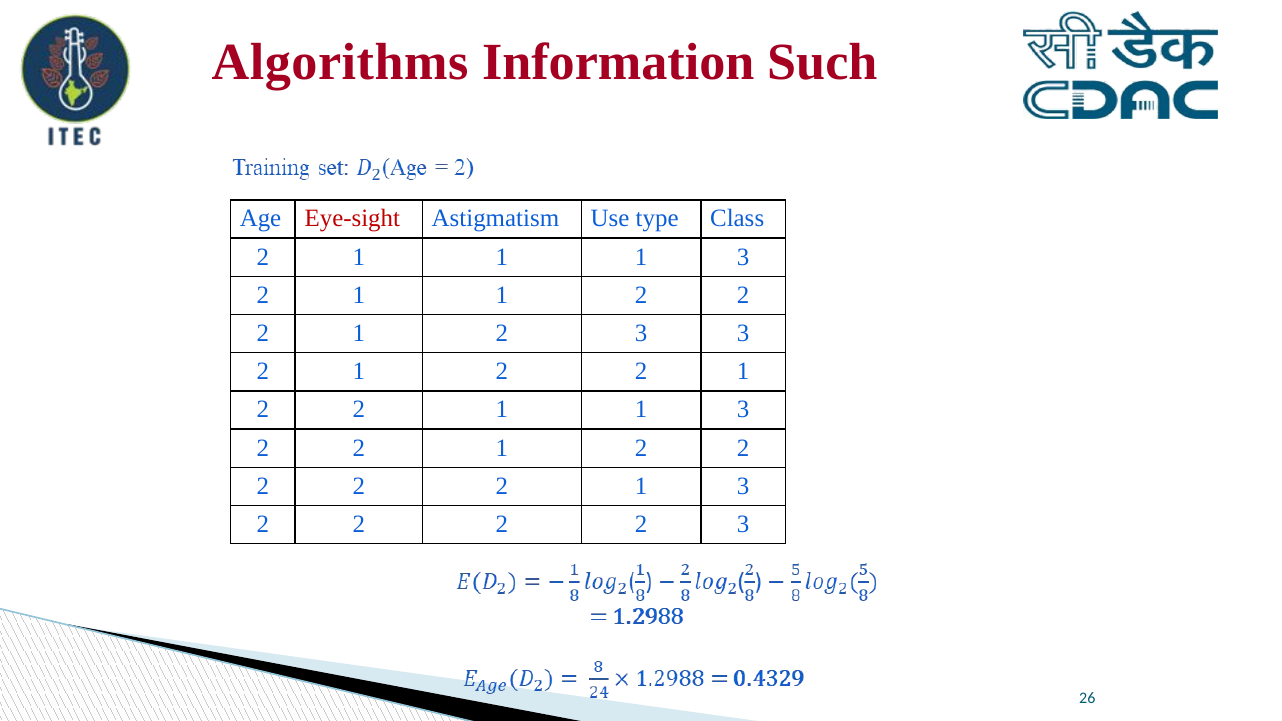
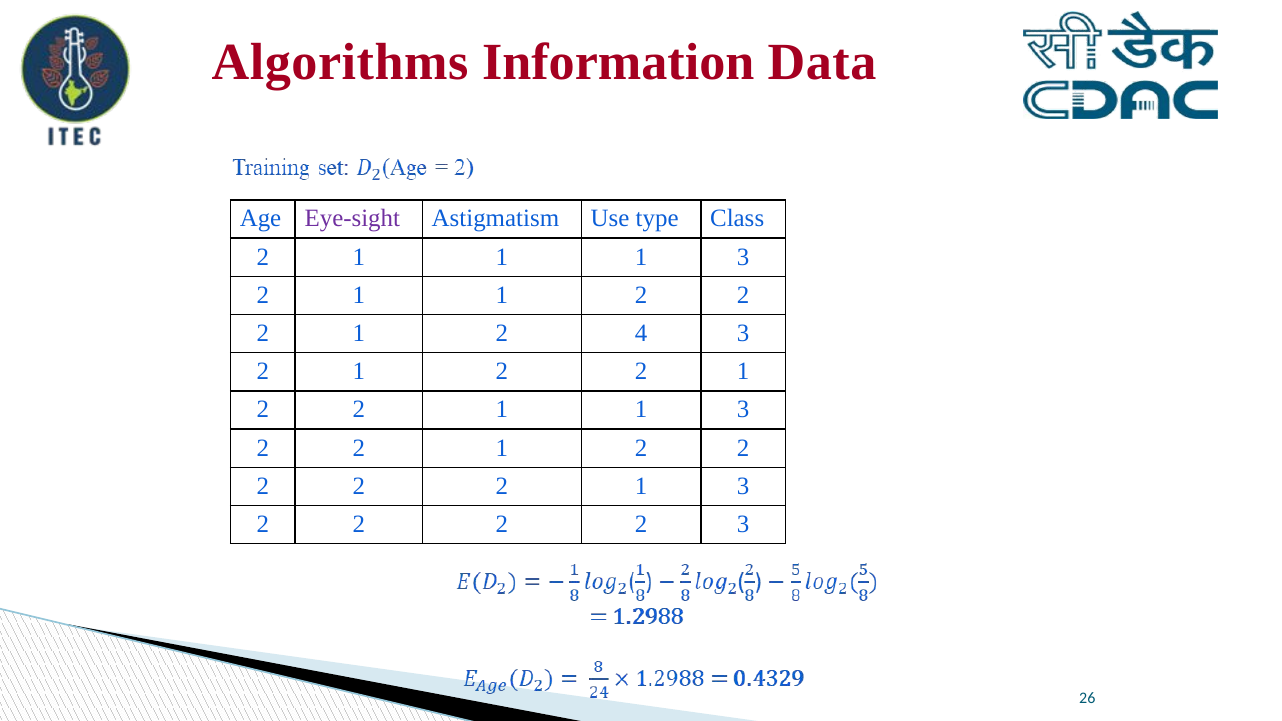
Such: Such -> Data
Eye-sight colour: red -> purple
1 2 3: 3 -> 4
